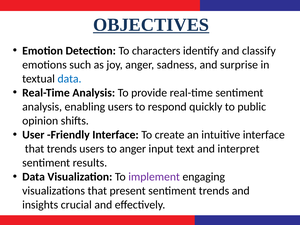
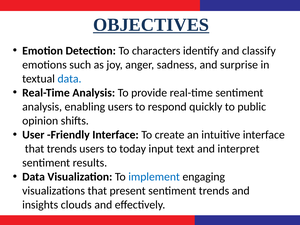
to anger: anger -> today
implement colour: purple -> blue
crucial: crucial -> clouds
